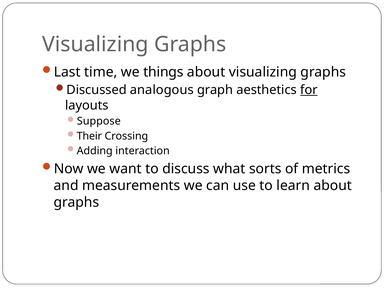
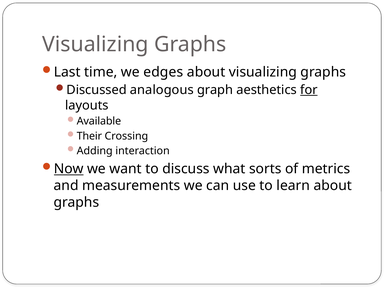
things: things -> edges
Suppose: Suppose -> Available
Now underline: none -> present
